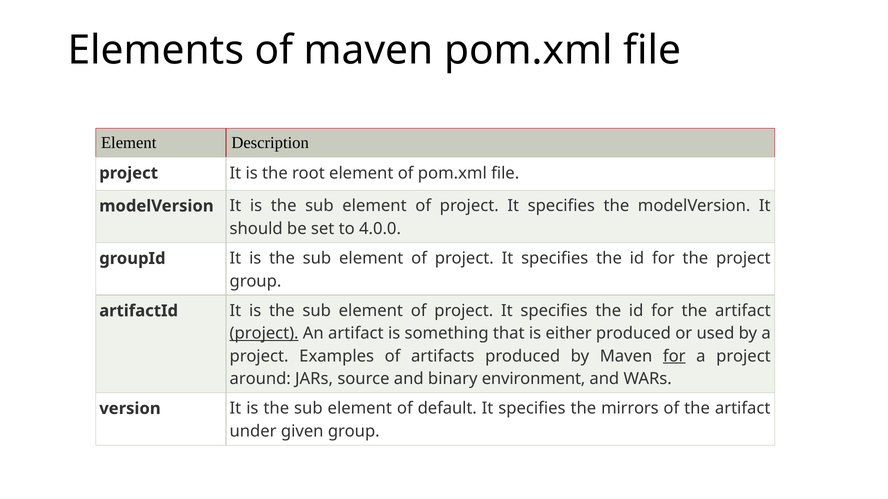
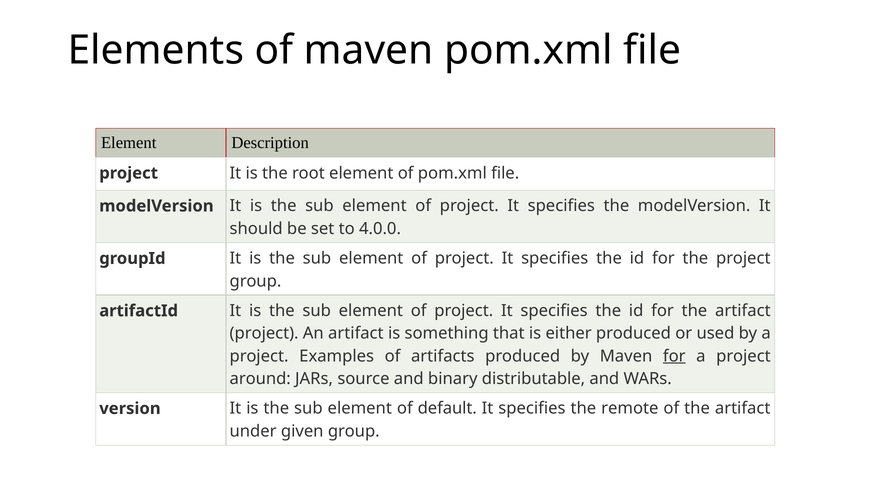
project at (264, 334) underline: present -> none
environment: environment -> distributable
mirrors: mirrors -> remote
